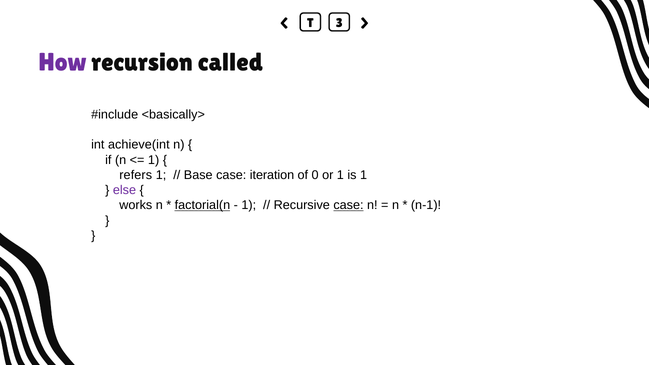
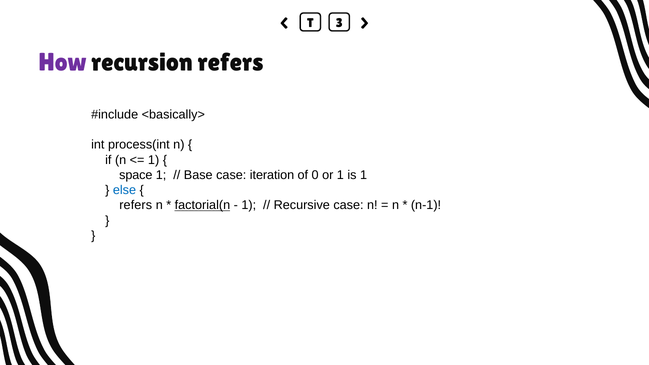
recursion called: called -> refers
achieve(int: achieve(int -> process(int
refers: refers -> space
else colour: purple -> blue
works at (136, 205): works -> refers
case at (348, 205) underline: present -> none
